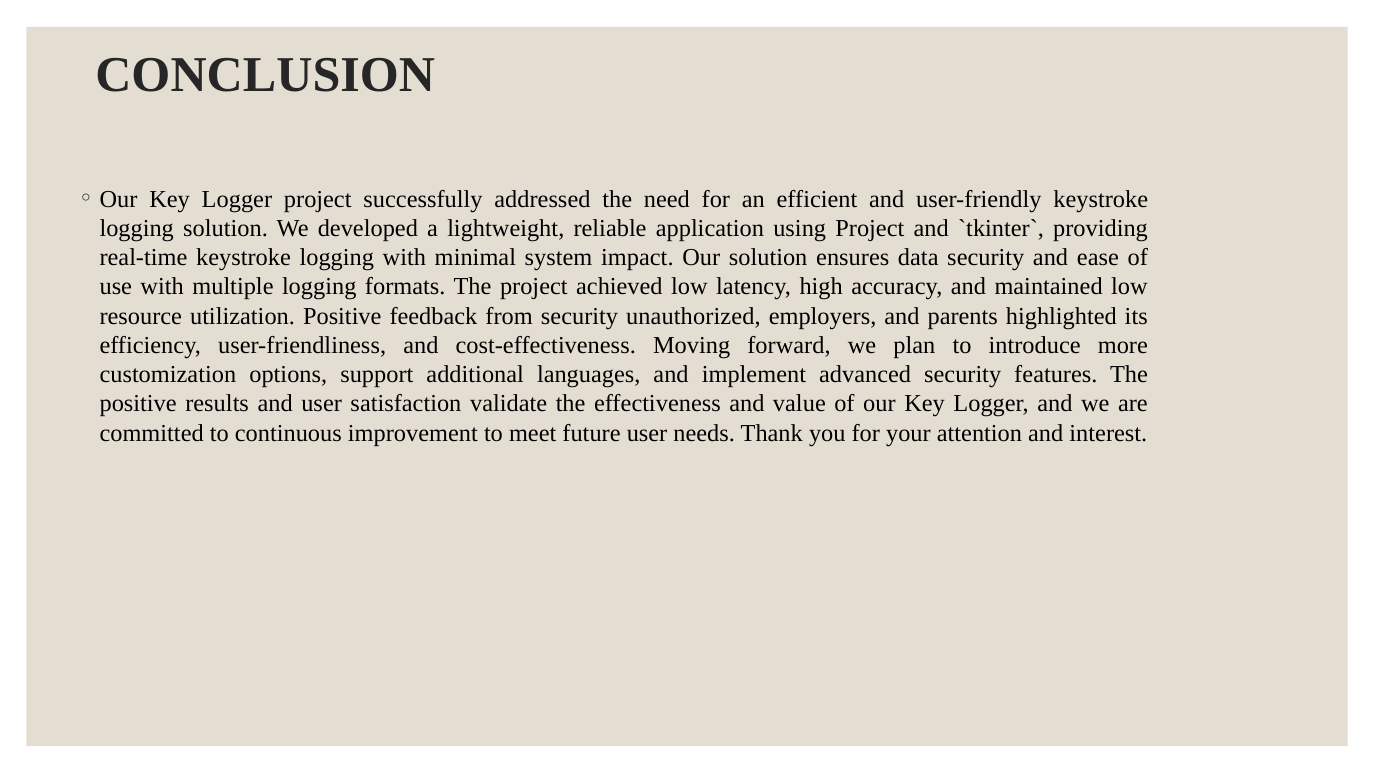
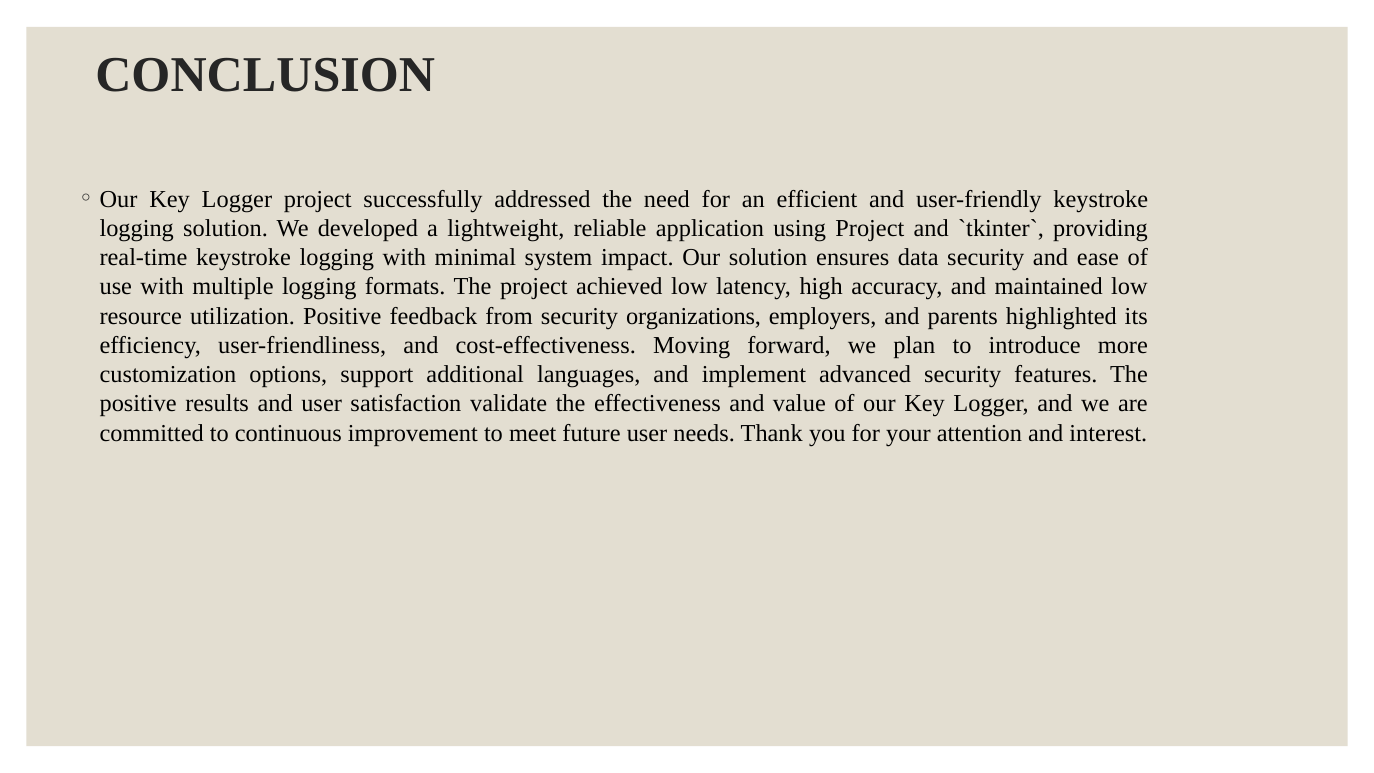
unauthorized: unauthorized -> organizations
